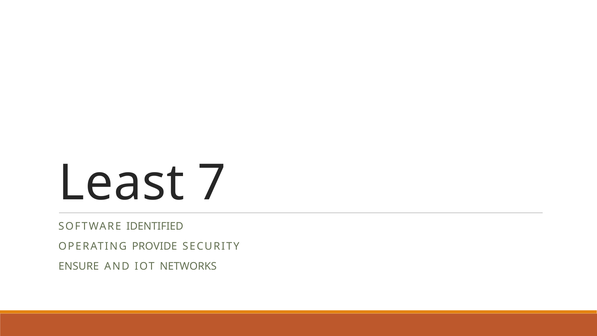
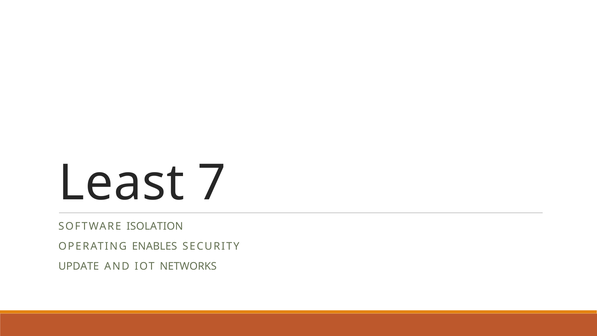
IDENTIFIED: IDENTIFIED -> ISOLATION
PROVIDE: PROVIDE -> ENABLES
ENSURE: ENSURE -> UPDATE
